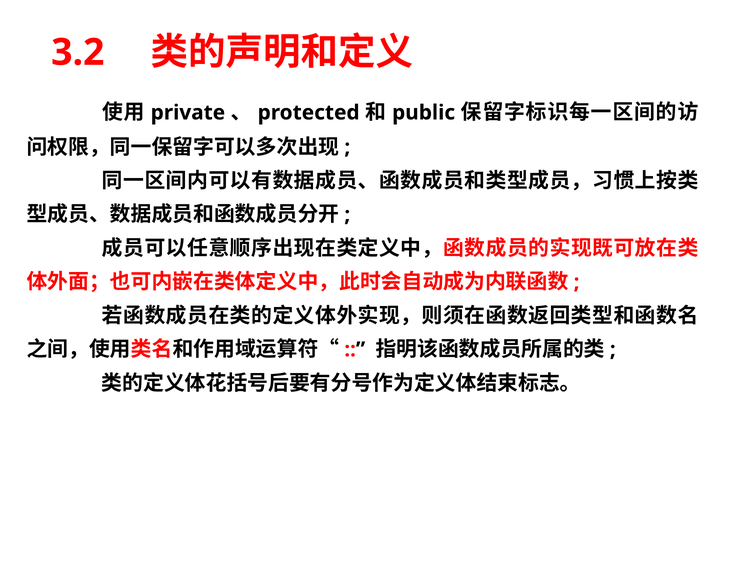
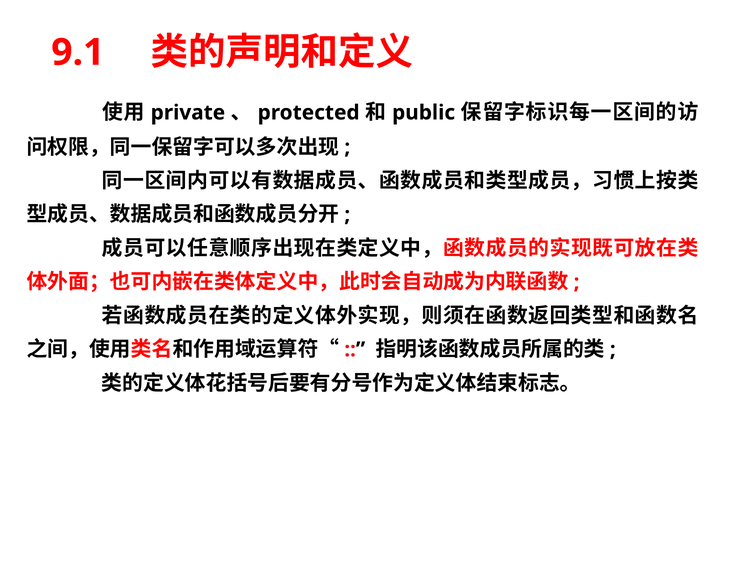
3.2: 3.2 -> 9.1
